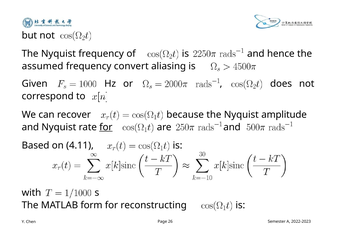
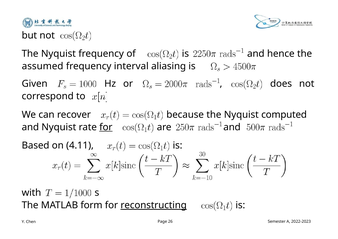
convert: convert -> interval
amplitude: amplitude -> computed
reconstructing underline: none -> present
